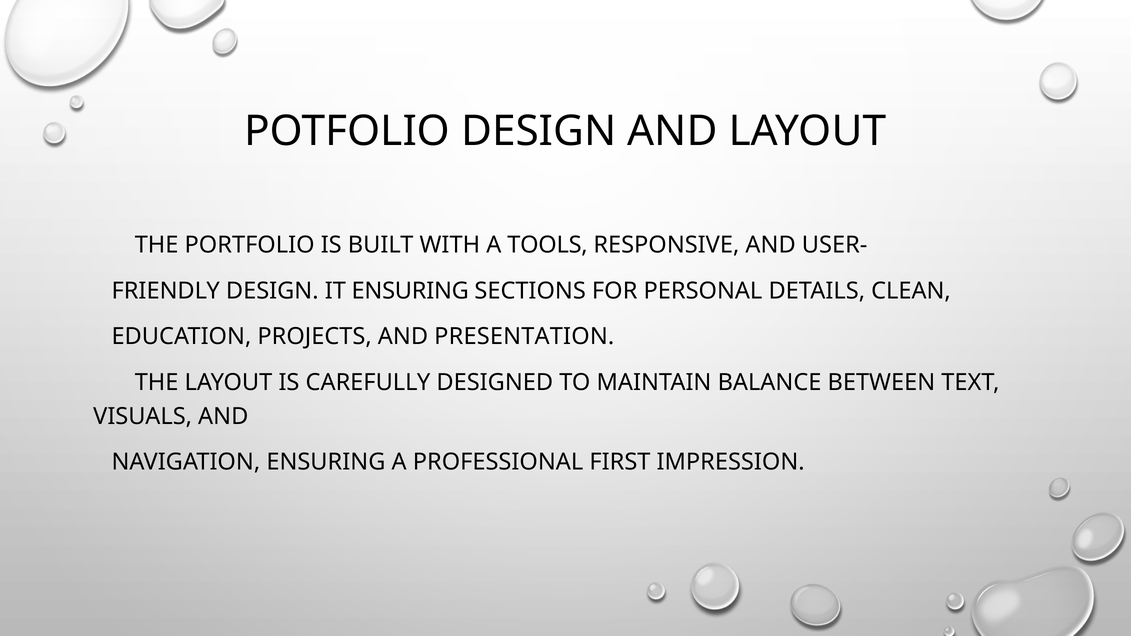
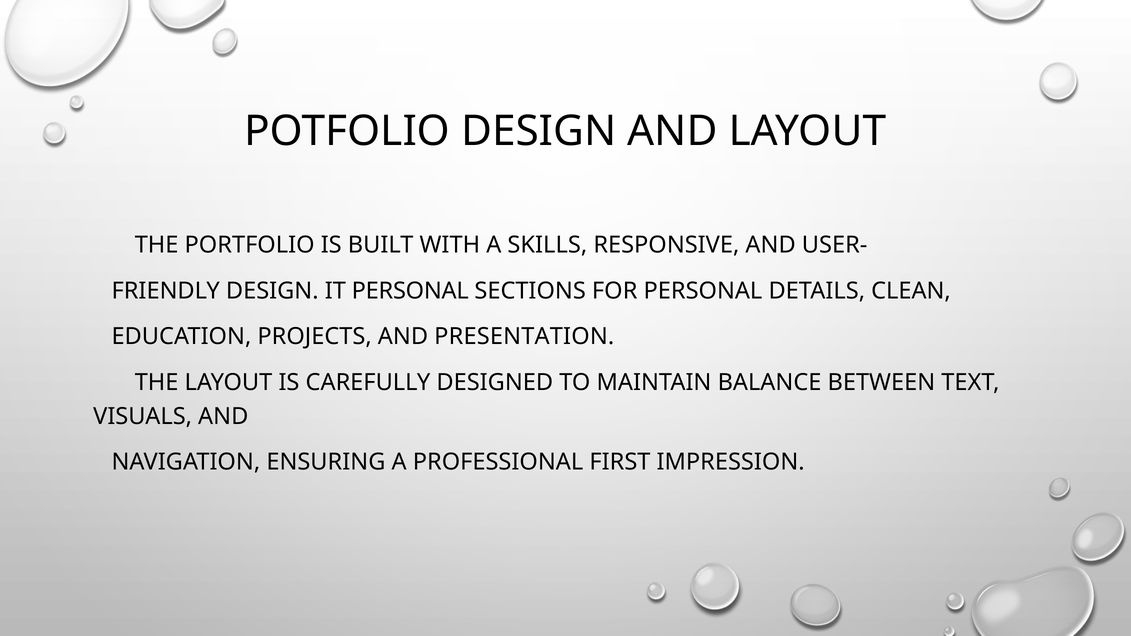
TOOLS: TOOLS -> SKILLS
IT ENSURING: ENSURING -> PERSONAL
